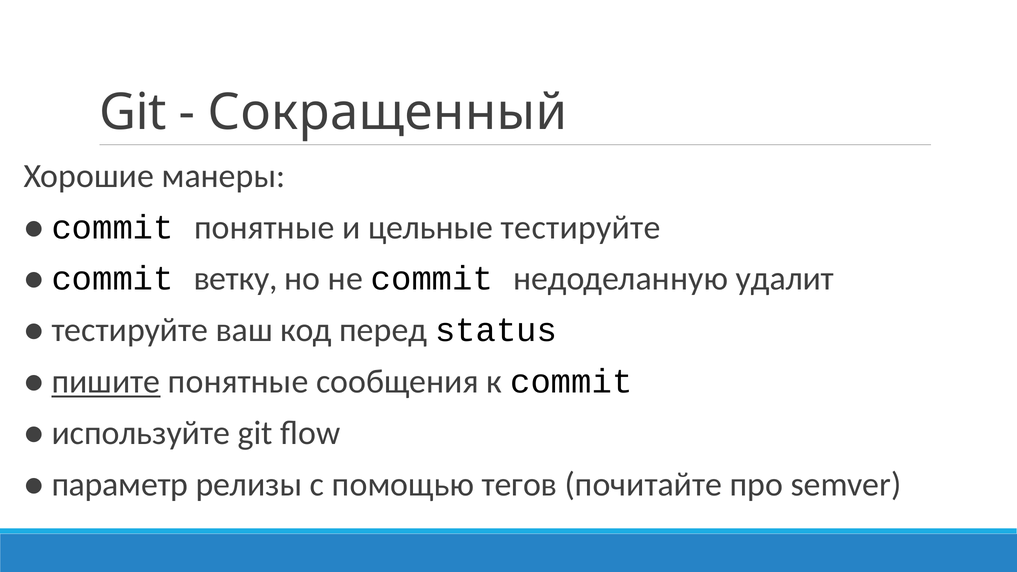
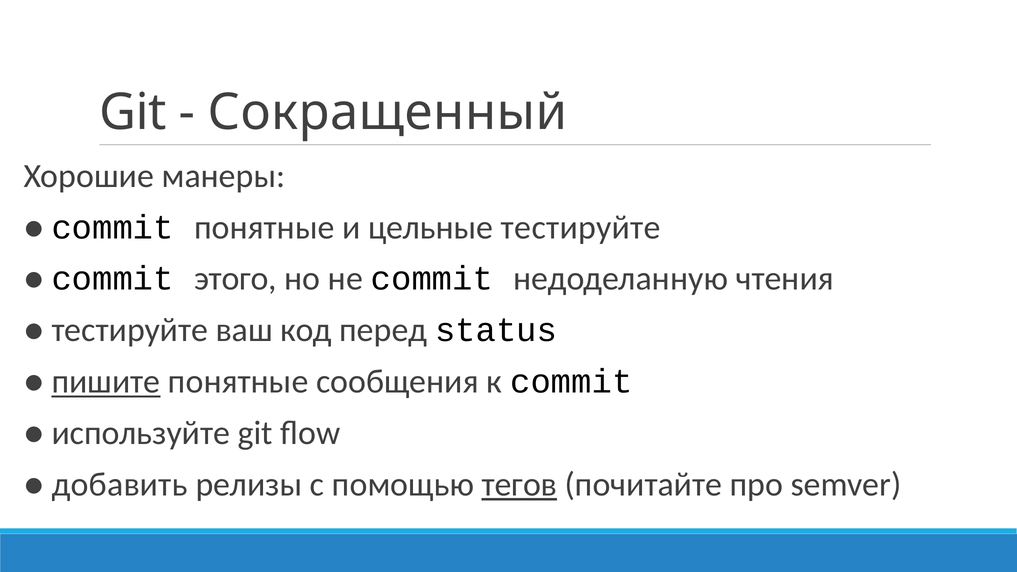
ветку: ветку -> этого
удалит: удалит -> чтения
параметр: параметр -> добавить
тегов underline: none -> present
